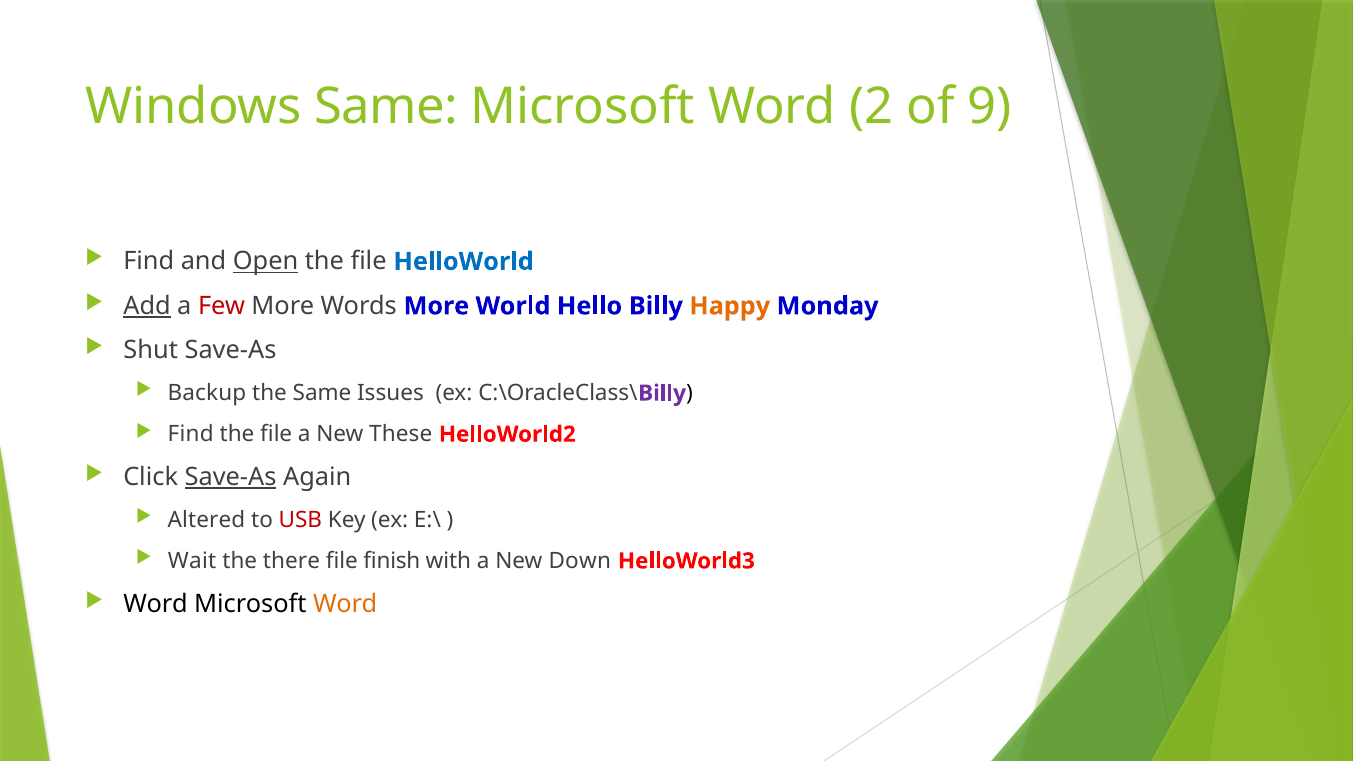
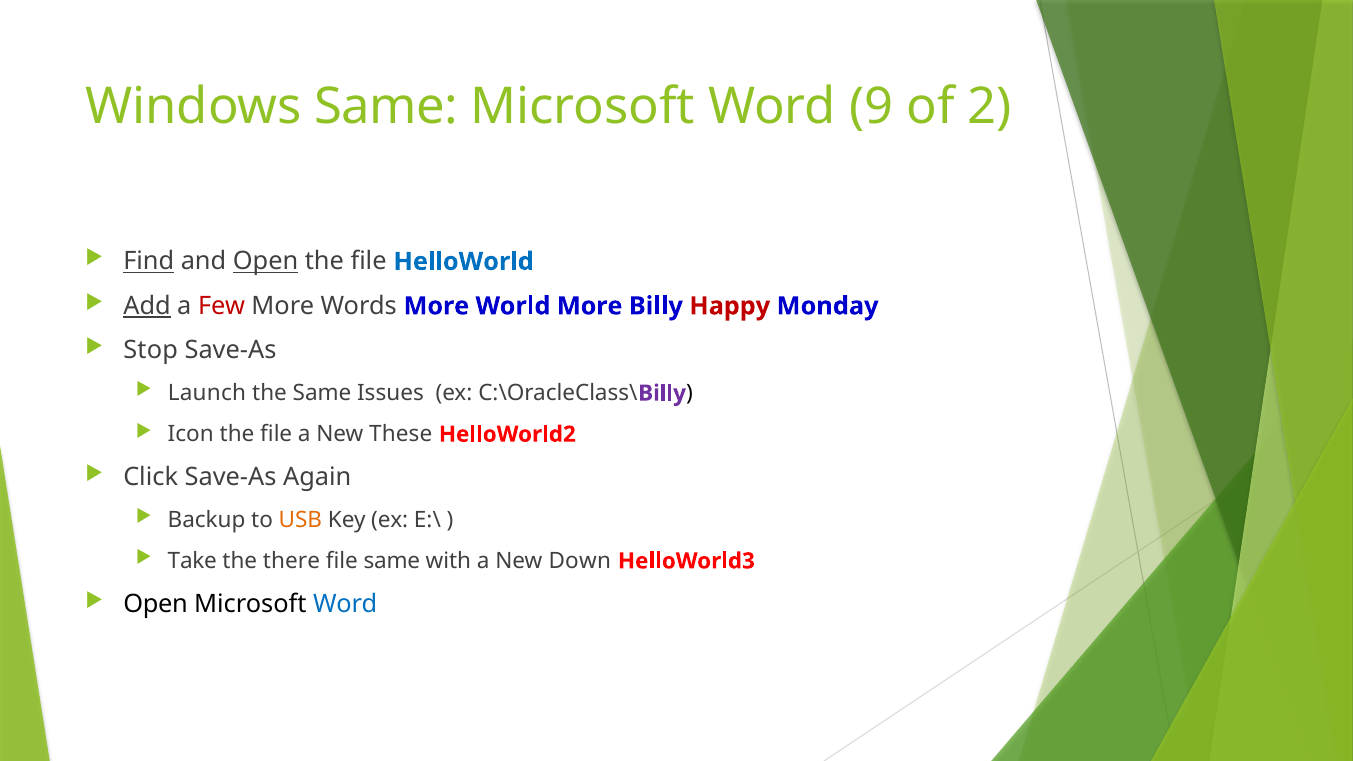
2: 2 -> 9
9: 9 -> 2
Find at (149, 262) underline: none -> present
World Hello: Hello -> More
Happy colour: orange -> red
Shut: Shut -> Stop
Backup: Backup -> Launch
Find at (191, 434): Find -> Icon
Save-As at (231, 477) underline: present -> none
Altered: Altered -> Backup
USB colour: red -> orange
Wait: Wait -> Take
file finish: finish -> same
Word at (156, 604): Word -> Open
Word at (345, 604) colour: orange -> blue
